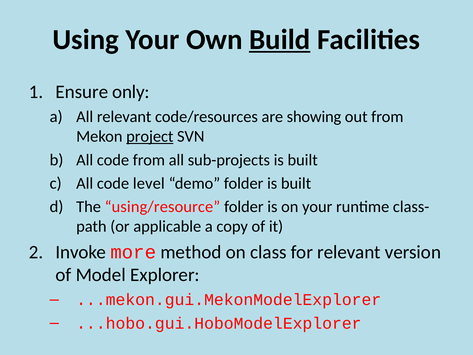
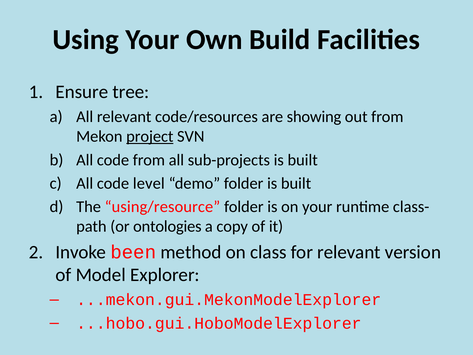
Build underline: present -> none
only: only -> tree
applicable: applicable -> ontologies
more: more -> been
